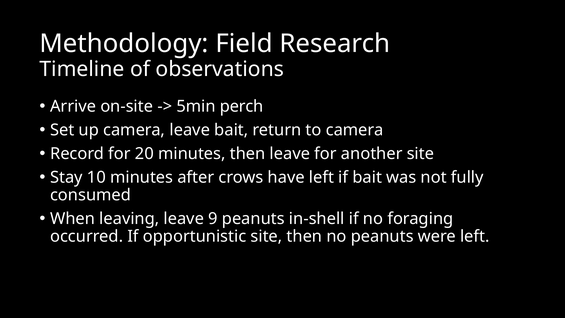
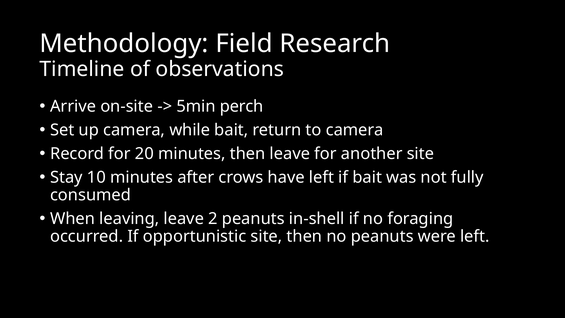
camera leave: leave -> while
9: 9 -> 2
